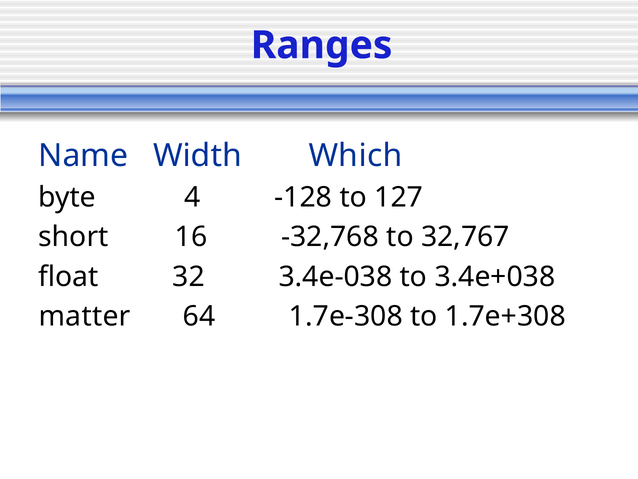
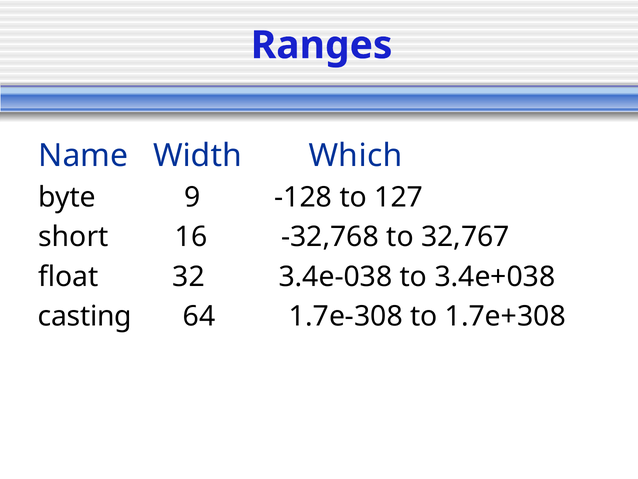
4: 4 -> 9
matter: matter -> casting
